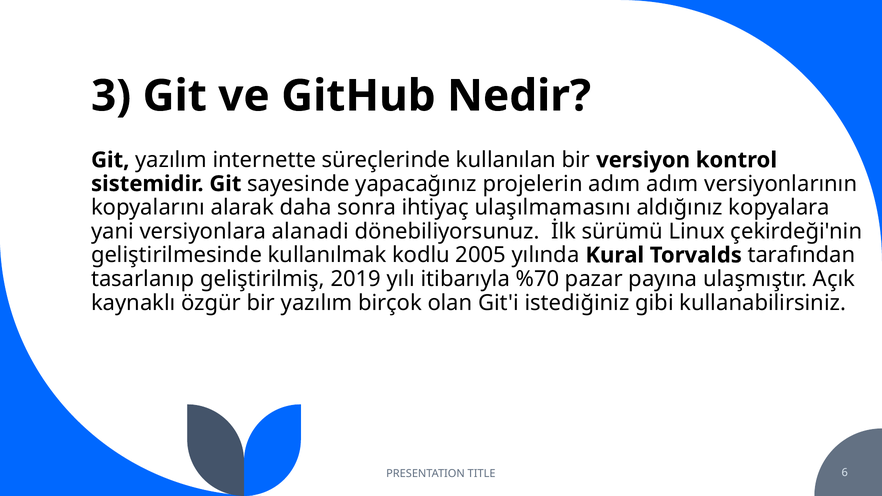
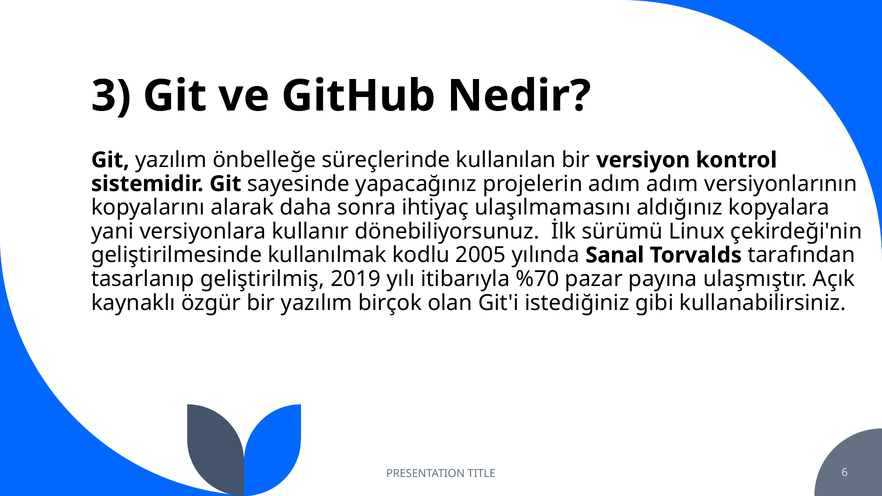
internette: internette -> önbelleğe
alanadi: alanadi -> kullanır
Kural: Kural -> Sanal
